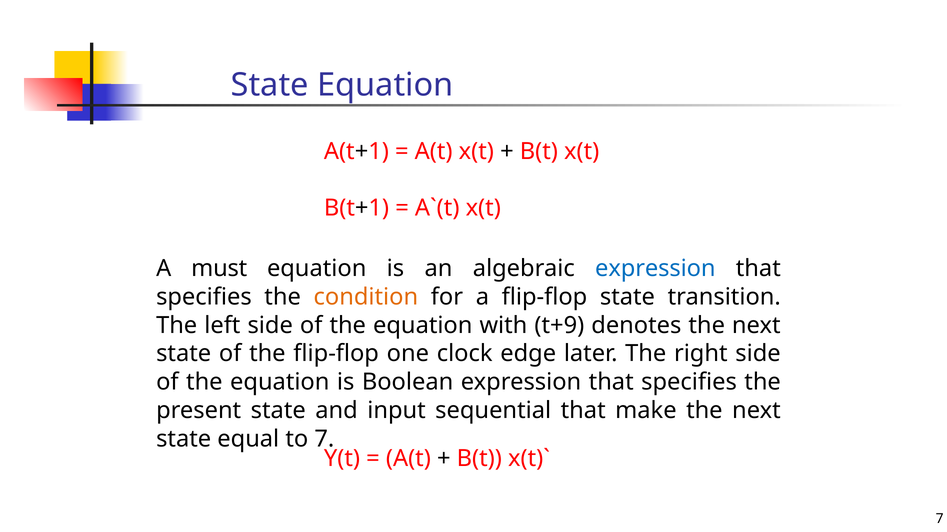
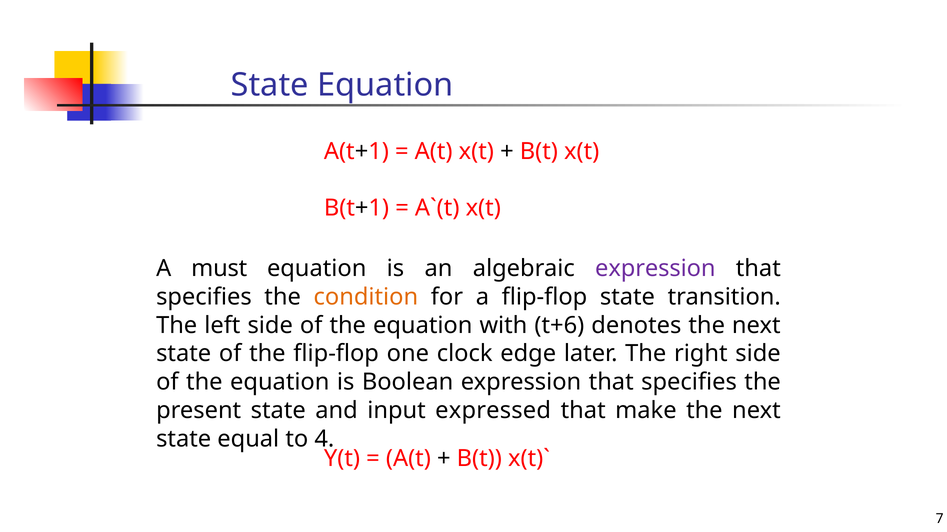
expression at (655, 269) colour: blue -> purple
t+9: t+9 -> t+6
sequential: sequential -> expressed
to 7: 7 -> 4
